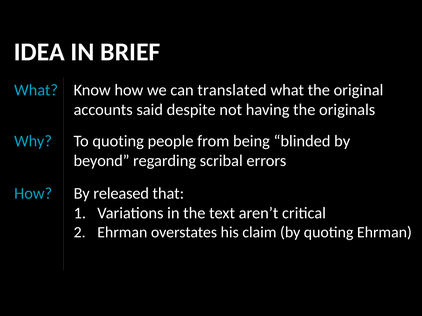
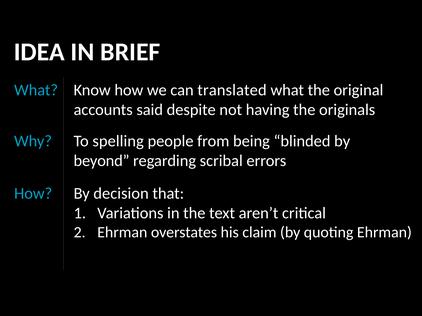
To quoting: quoting -> spelling
released: released -> decision
